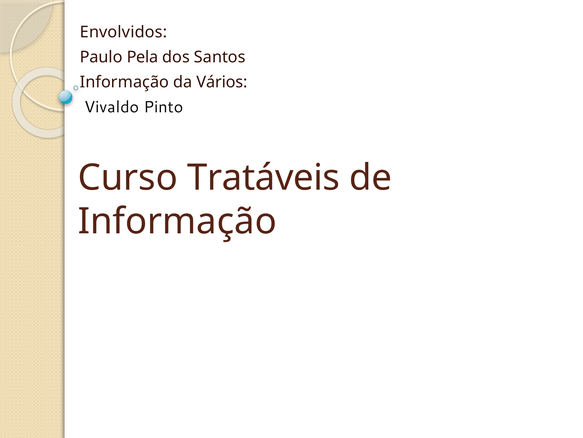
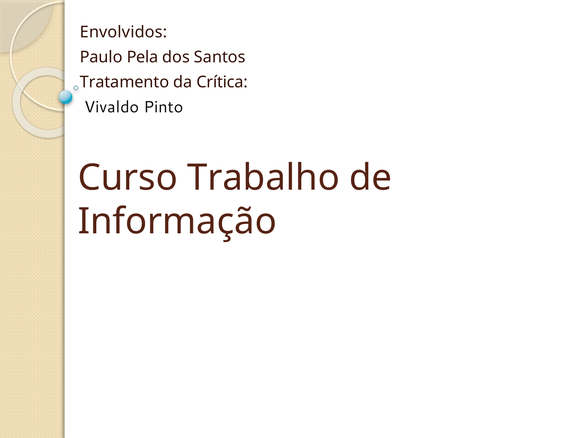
Informação at (124, 82): Informação -> Tratamento
Vários: Vários -> Crítica
Tratáveis: Tratáveis -> Trabalho
